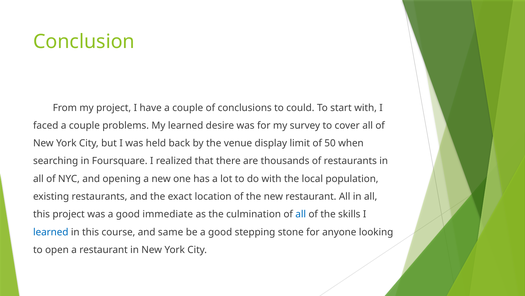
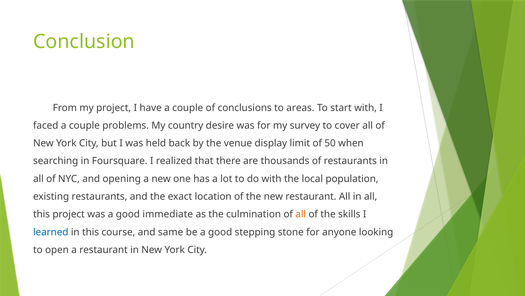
could: could -> areas
My learned: learned -> country
all at (301, 214) colour: blue -> orange
